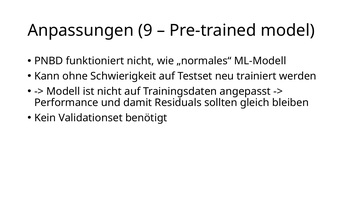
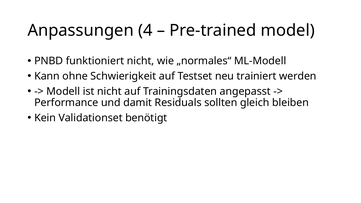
9: 9 -> 4
